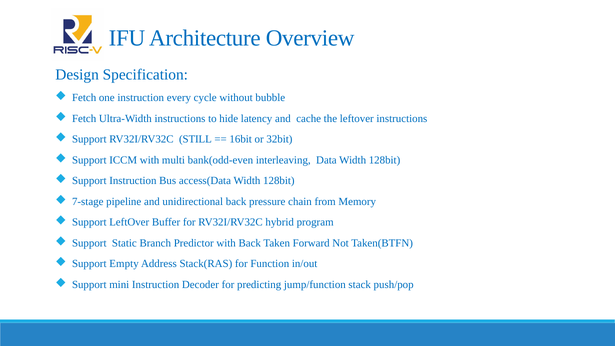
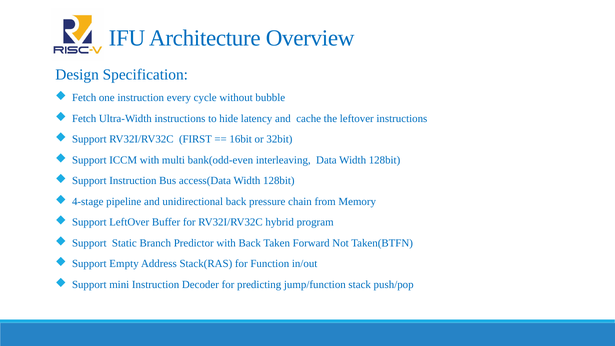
STILL: STILL -> FIRST
7-stage: 7-stage -> 4-stage
